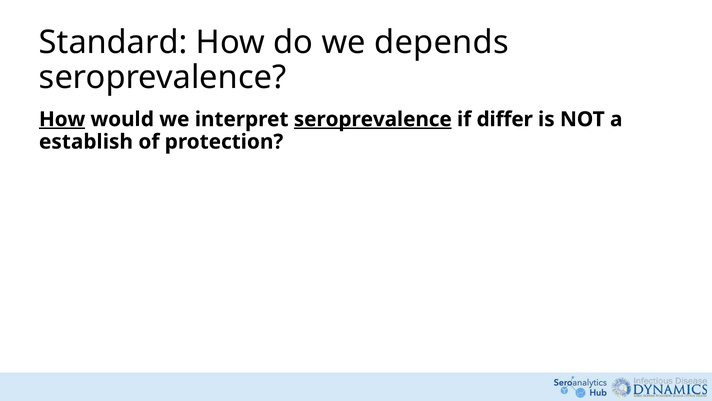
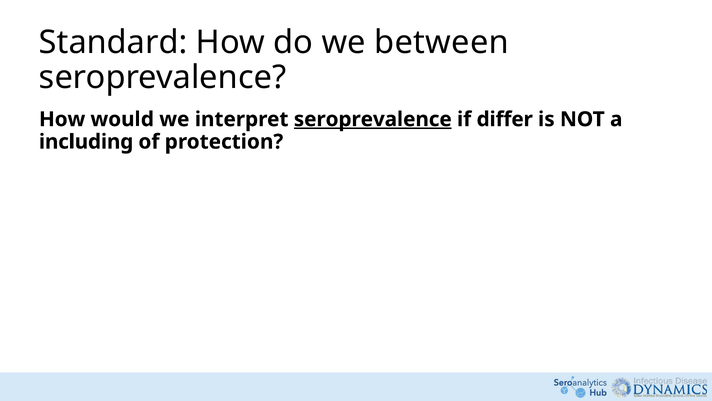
depends: depends -> between
How at (62, 119) underline: present -> none
establish: establish -> including
